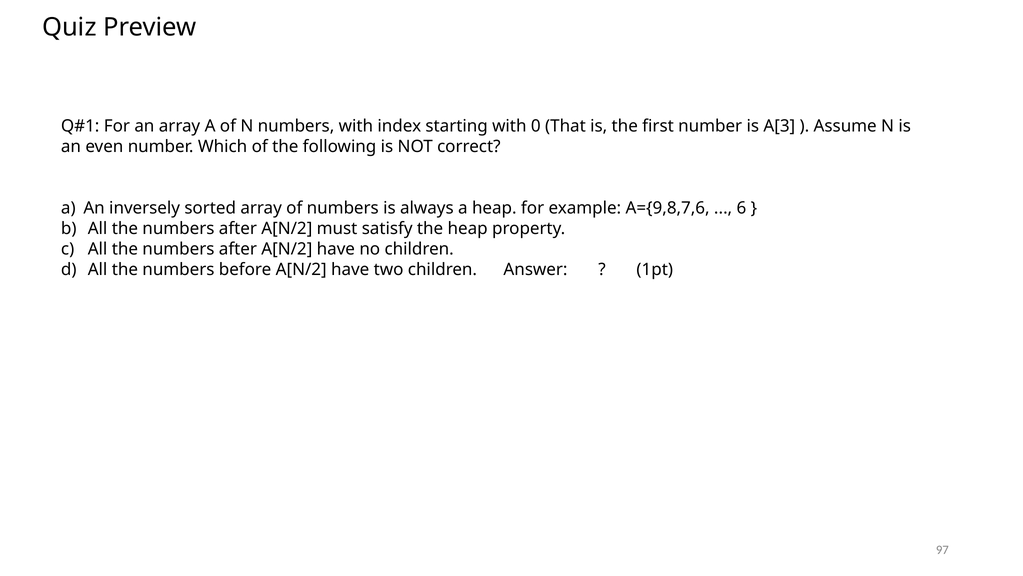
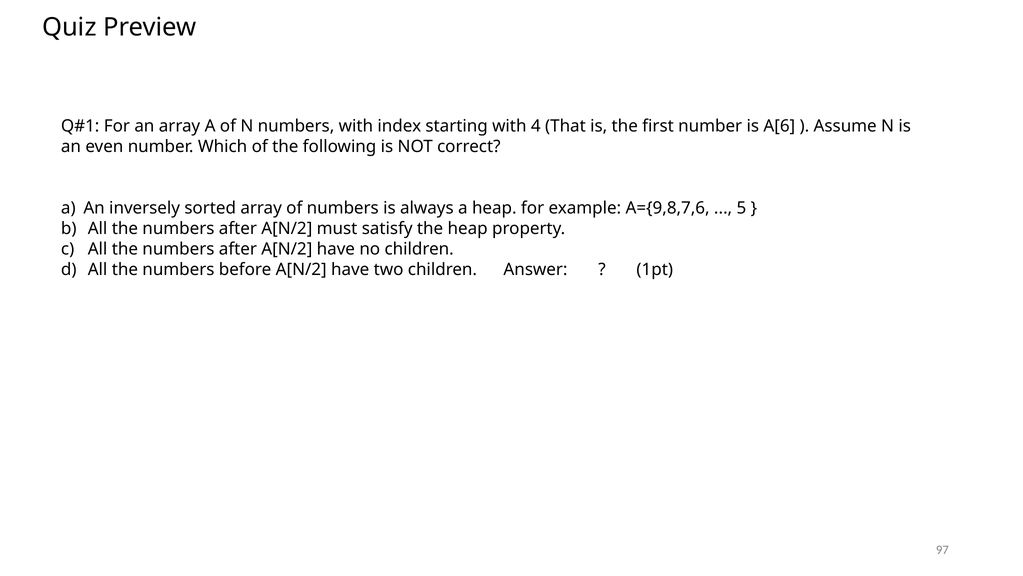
0: 0 -> 4
A[3: A[3 -> A[6
6: 6 -> 5
